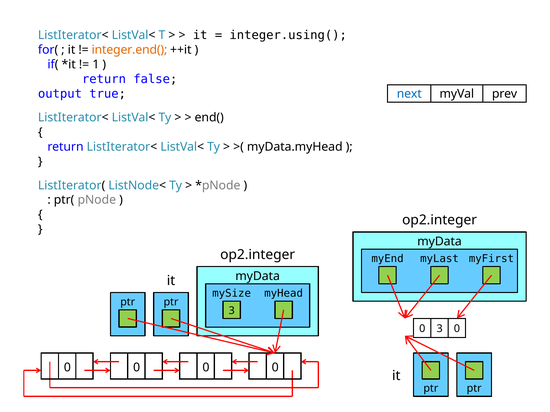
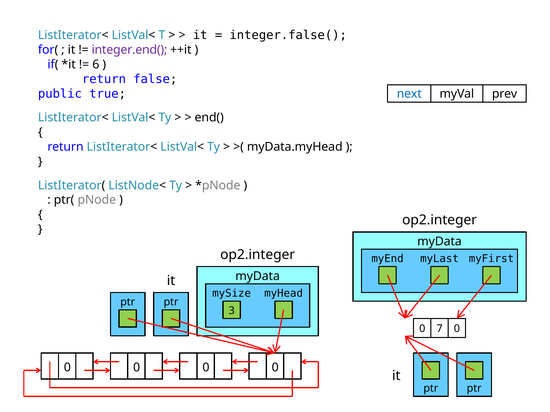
integer.using(: integer.using( -> integer.false(
integer.end( colour: orange -> purple
1: 1 -> 6
output: output -> public
0 3: 3 -> 7
